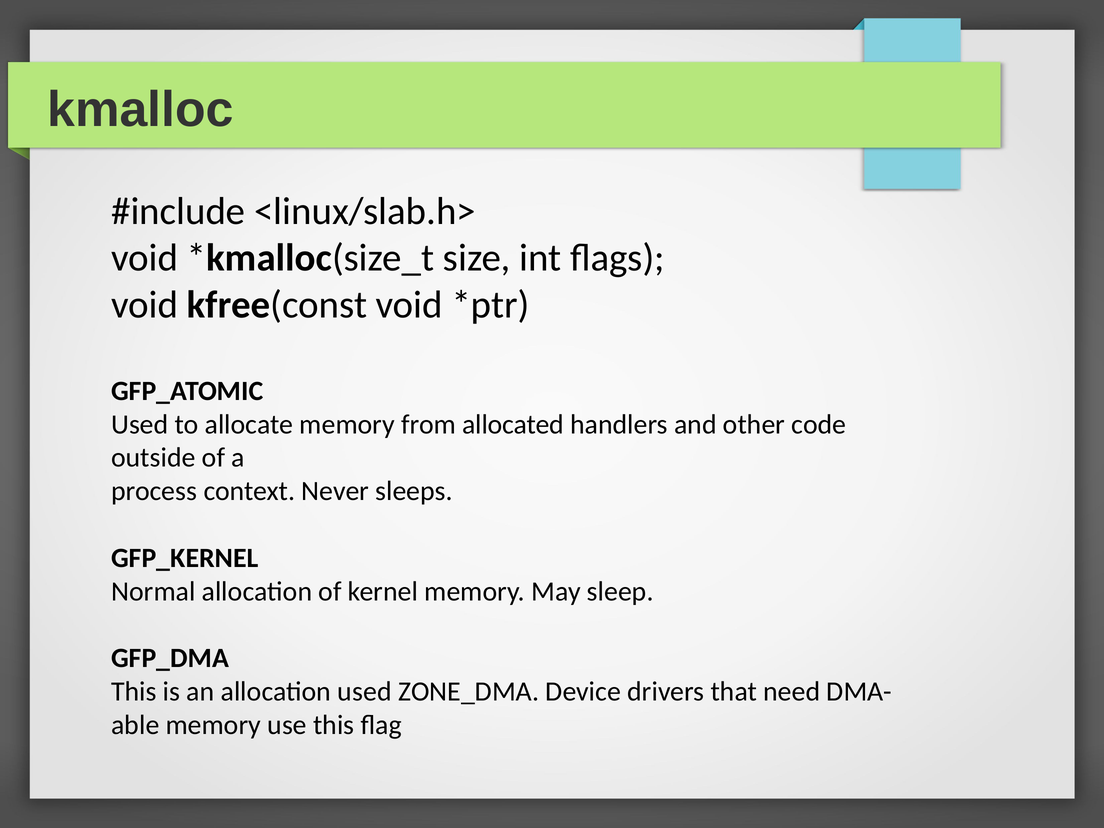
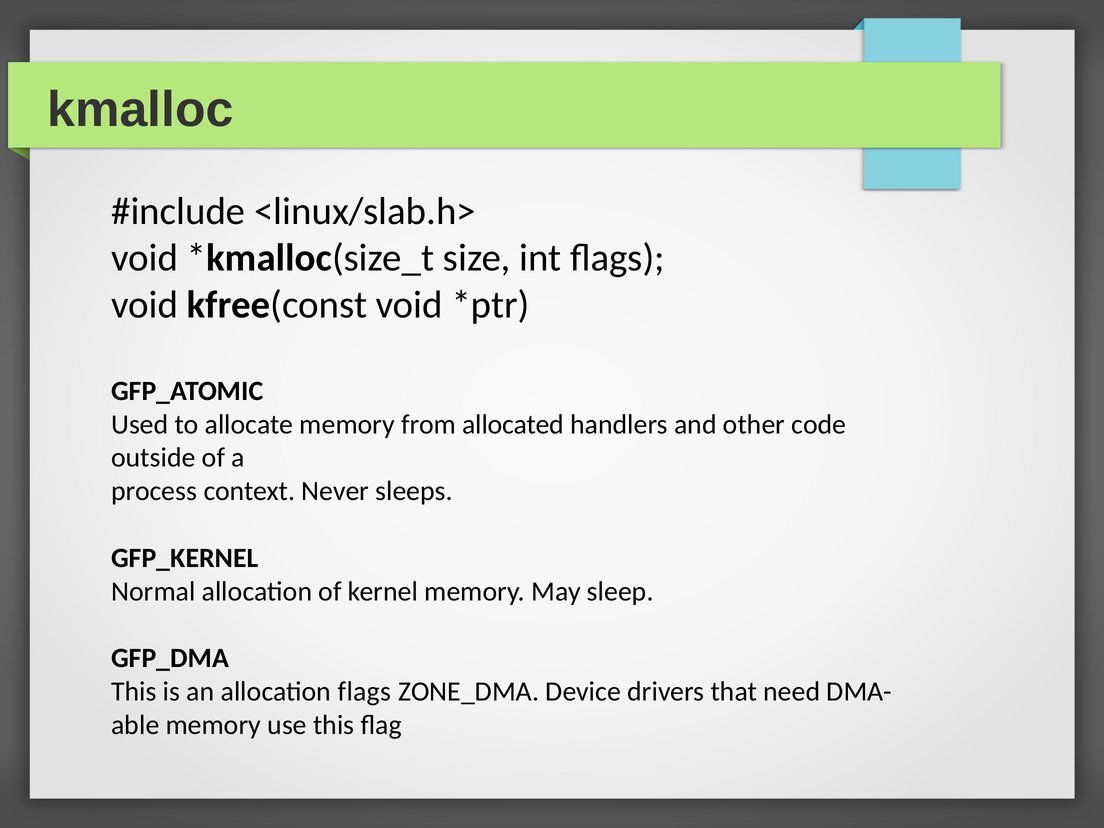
allocation used: used -> flags
